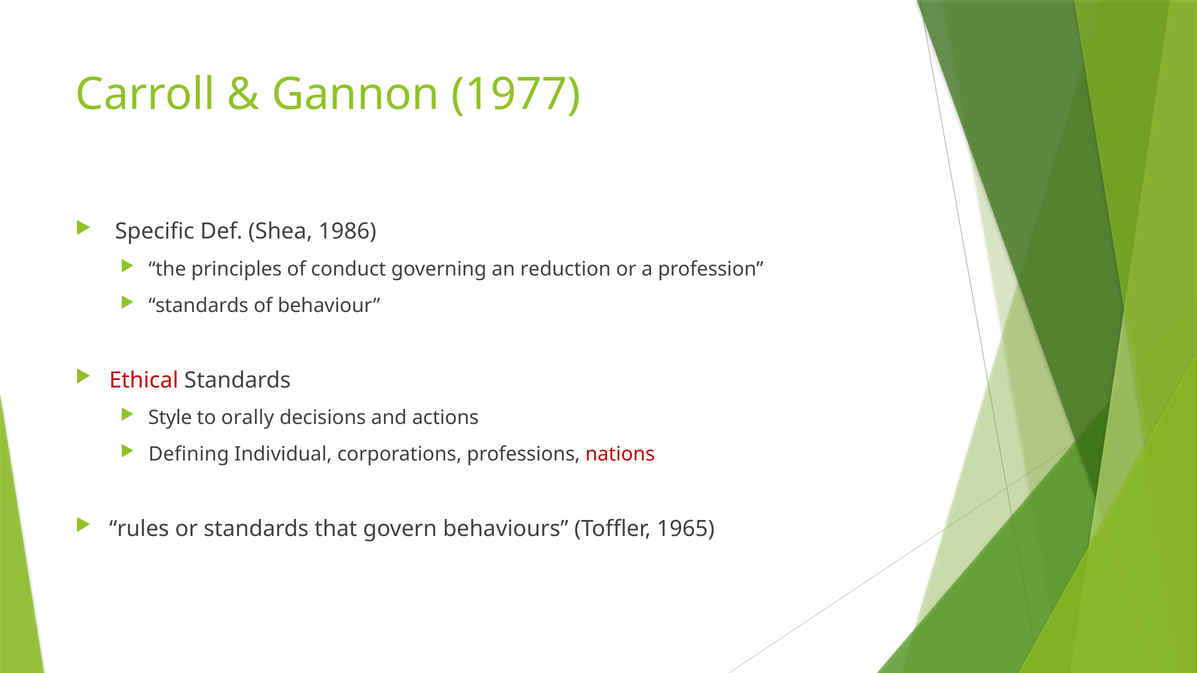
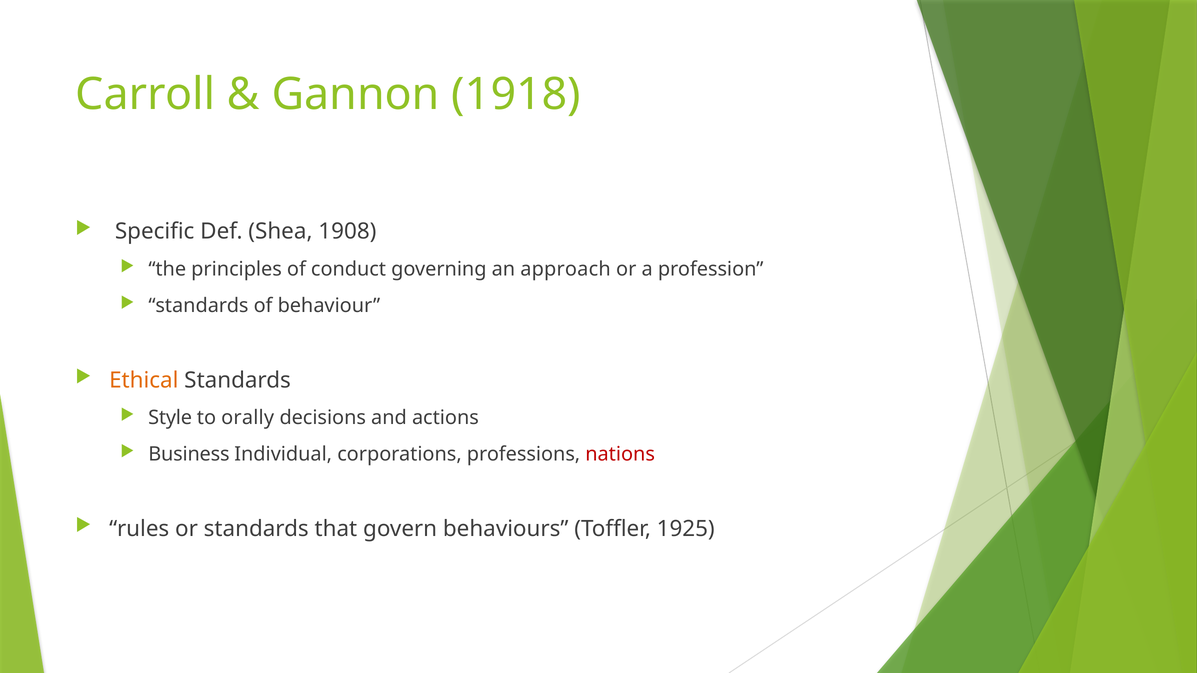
1977: 1977 -> 1918
1986: 1986 -> 1908
reduction: reduction -> approach
Ethical colour: red -> orange
Defining: Defining -> Business
1965: 1965 -> 1925
